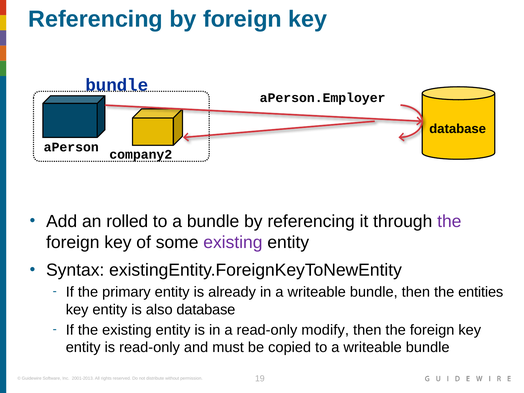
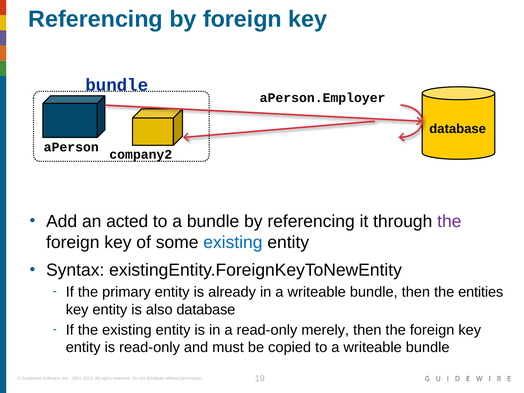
rolled: rolled -> acted
existing at (233, 242) colour: purple -> blue
modify: modify -> merely
